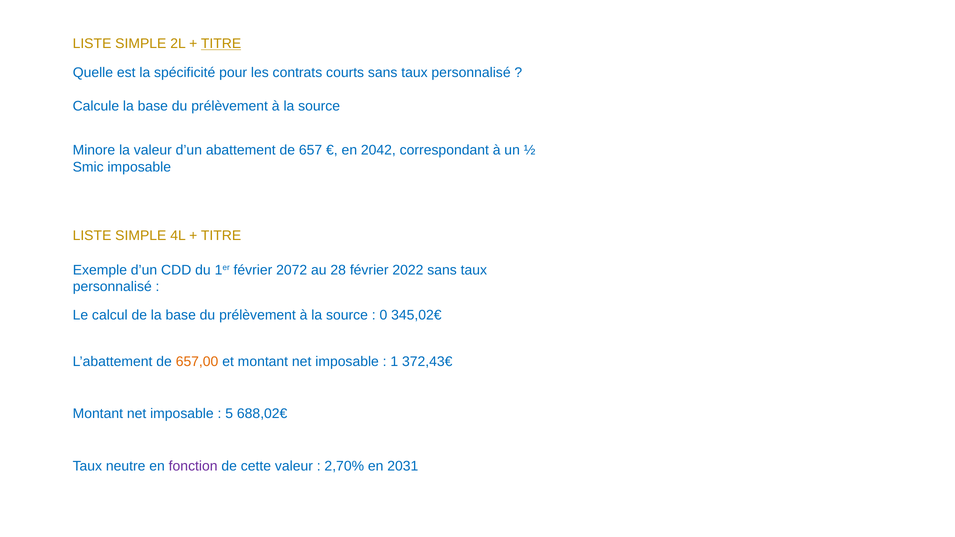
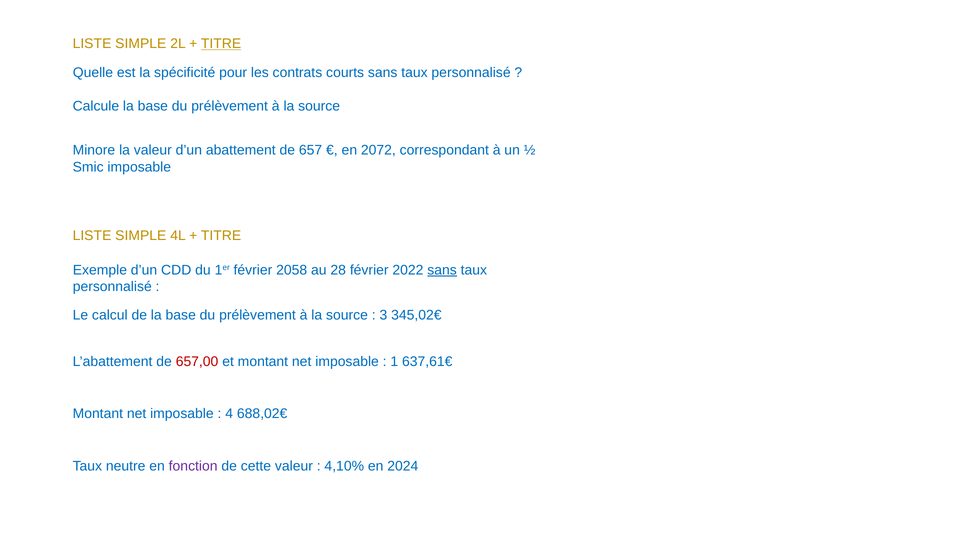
2042: 2042 -> 2072
2072: 2072 -> 2058
sans at (442, 270) underline: none -> present
0: 0 -> 3
657,00 colour: orange -> red
372,43€: 372,43€ -> 637,61€
5: 5 -> 4
2,70%: 2,70% -> 4,10%
2031: 2031 -> 2024
